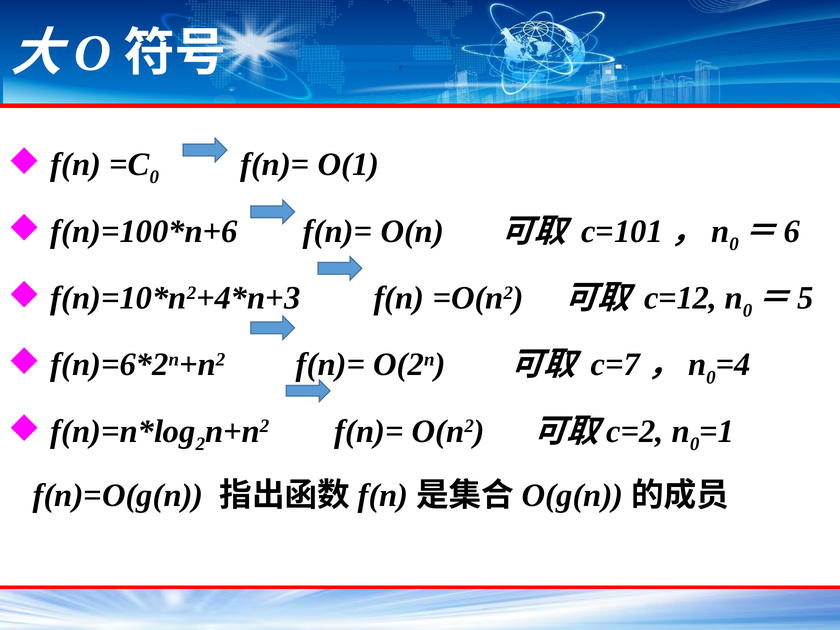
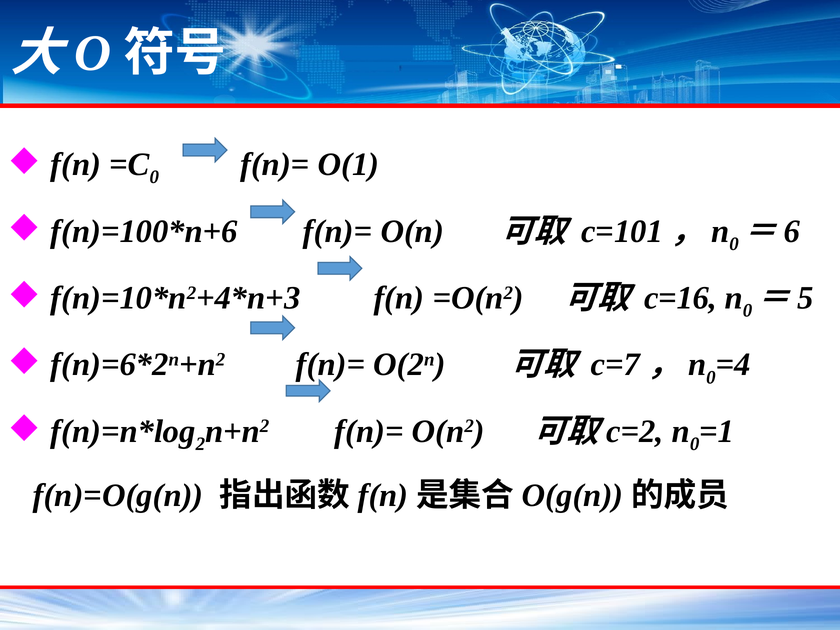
c=12: c=12 -> c=16
